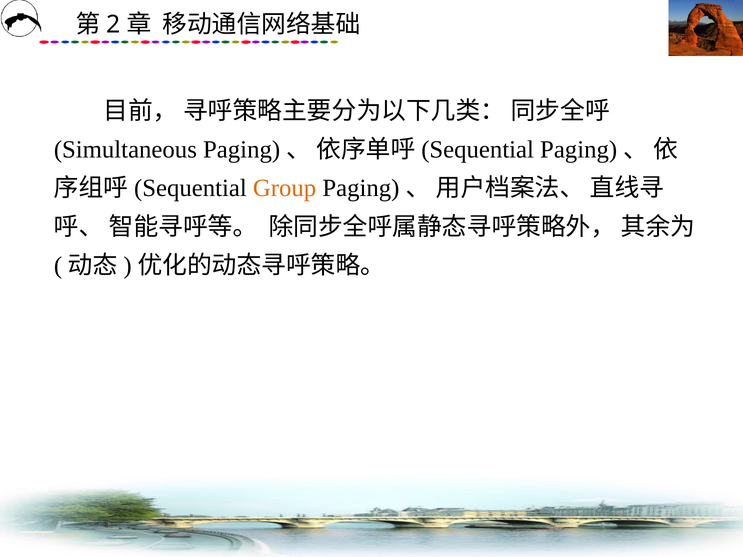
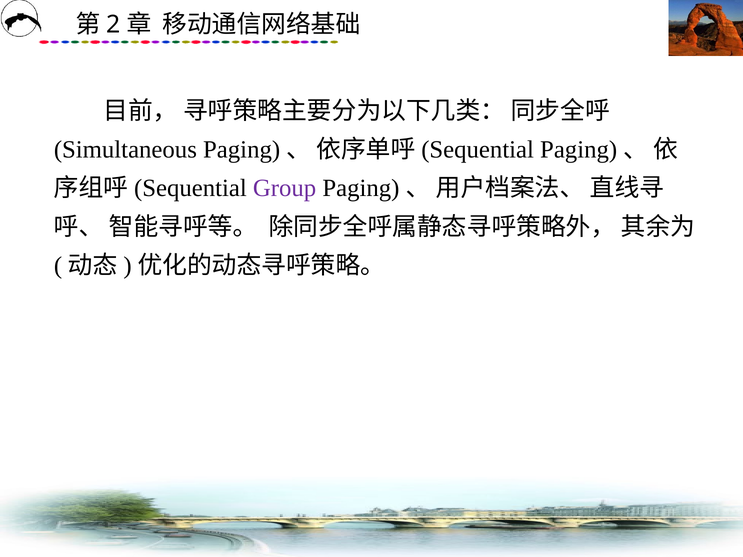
Group colour: orange -> purple
